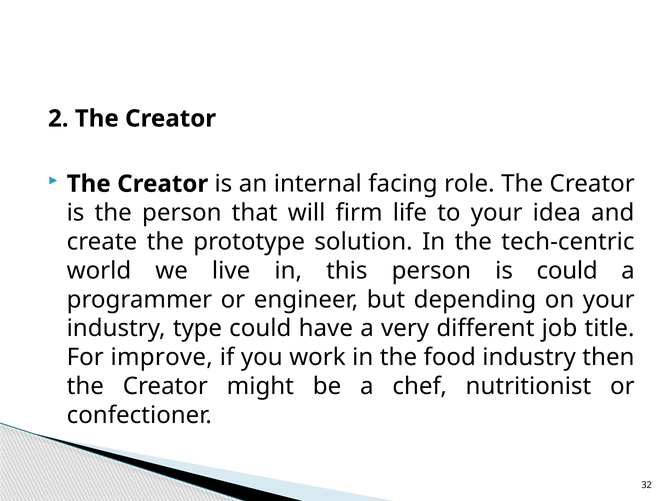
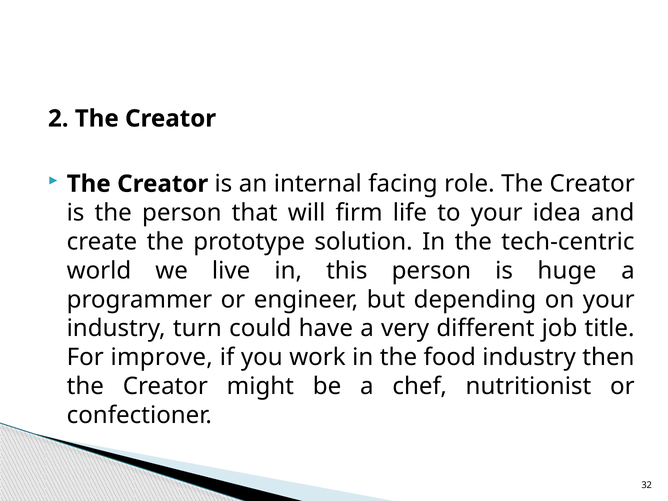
is could: could -> huge
type: type -> turn
